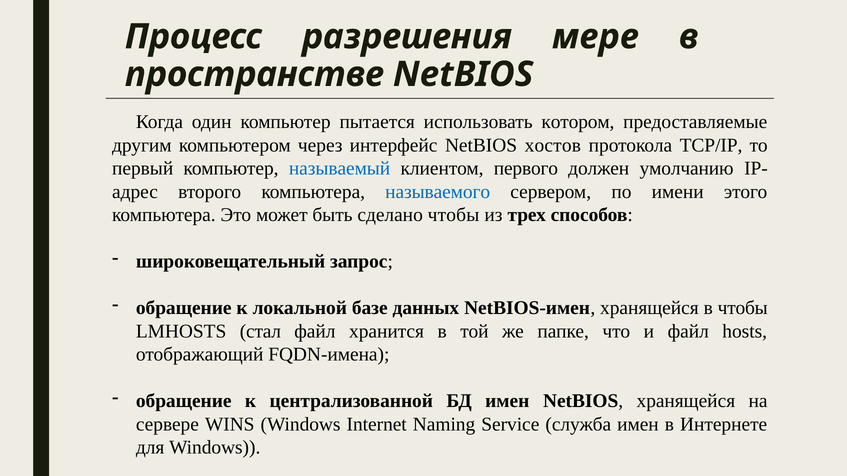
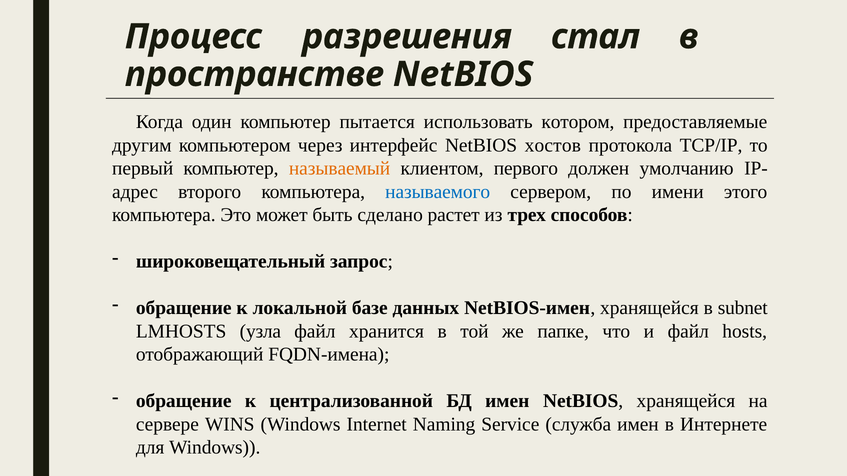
мере: мере -> стал
называемый colour: blue -> orange
сделано чтобы: чтобы -> растет
в чтобы: чтобы -> subnet
стал: стал -> узла
